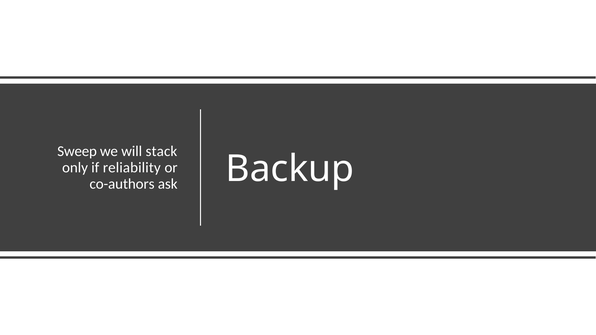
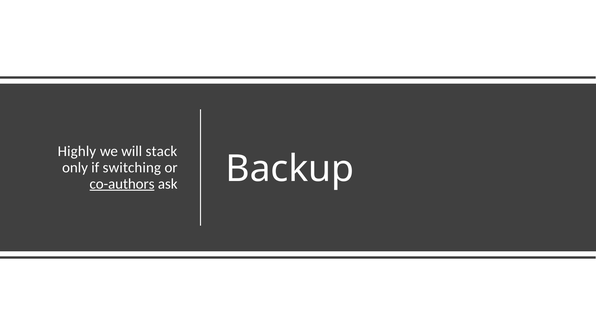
Sweep: Sweep -> Highly
reliability: reliability -> switching
co-authors underline: none -> present
